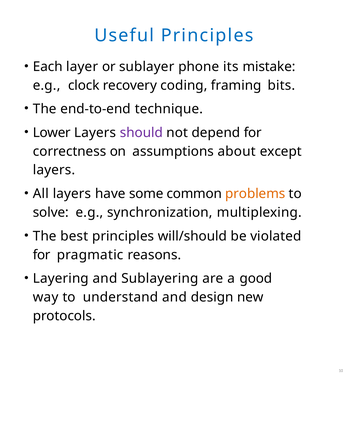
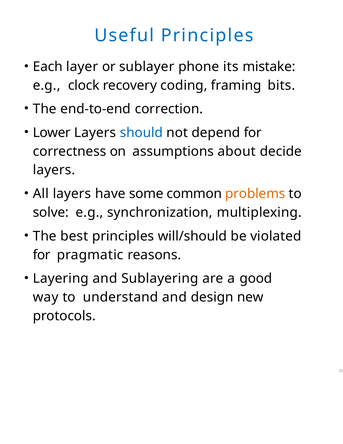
technique: technique -> correction
should colour: purple -> blue
except: except -> decide
